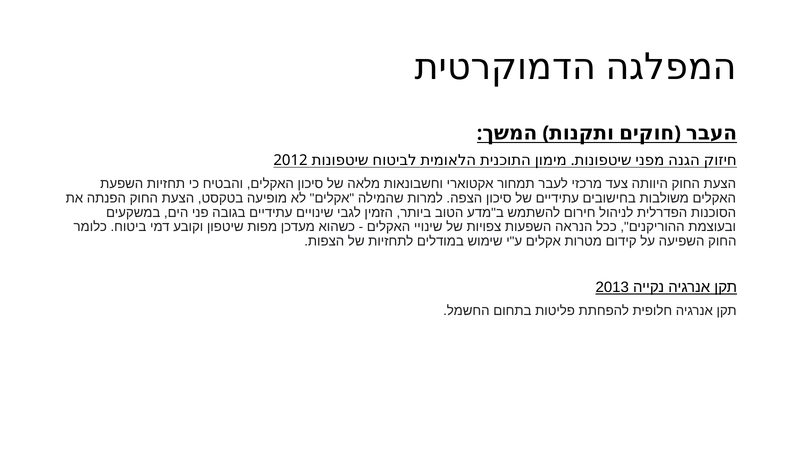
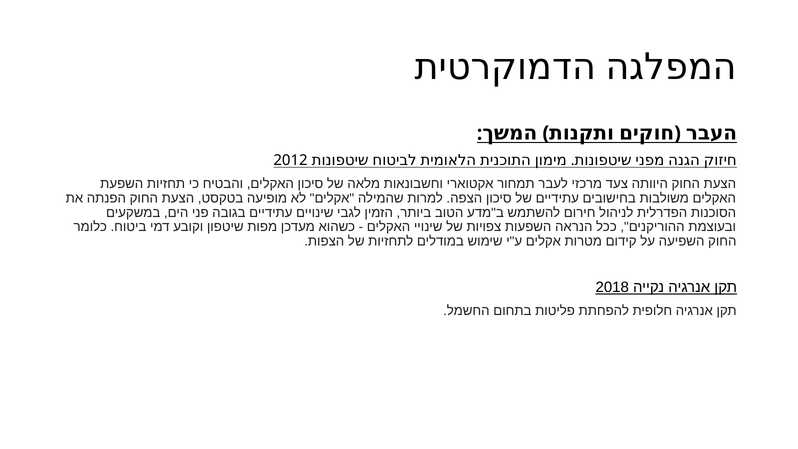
2013: 2013 -> 2018
